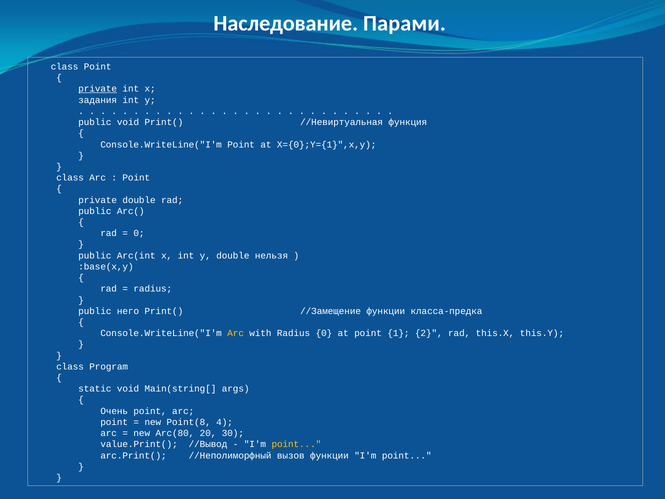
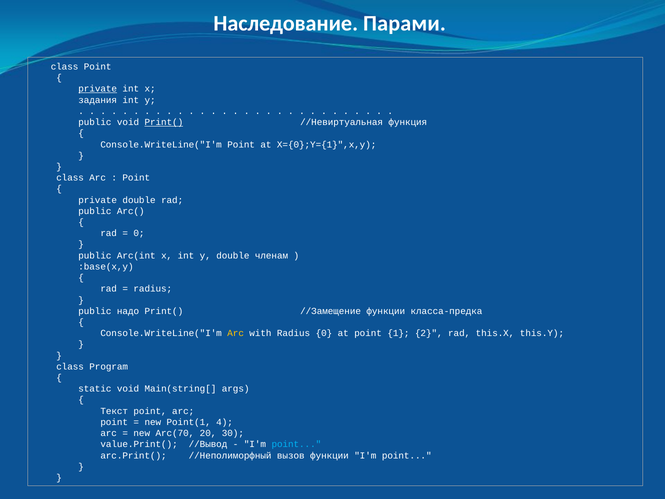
Print( at (164, 122) underline: none -> present
нельзя: нельзя -> членам
него: него -> надо
Очень: Очень -> Текст
Point(8: Point(8 -> Point(1
Arc(80: Arc(80 -> Arc(70
point at (296, 444) colour: yellow -> light blue
